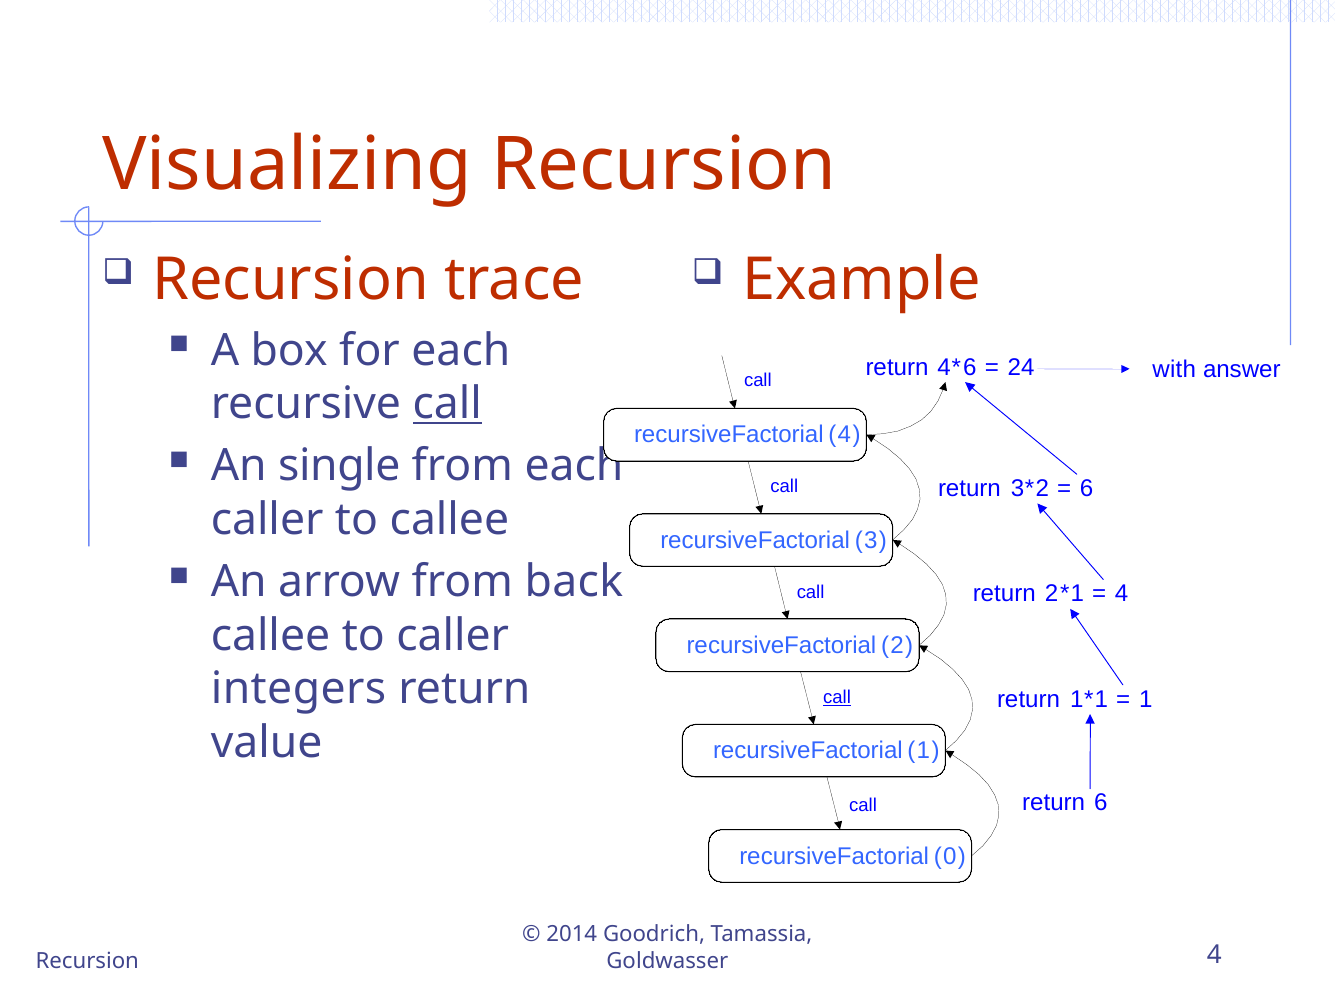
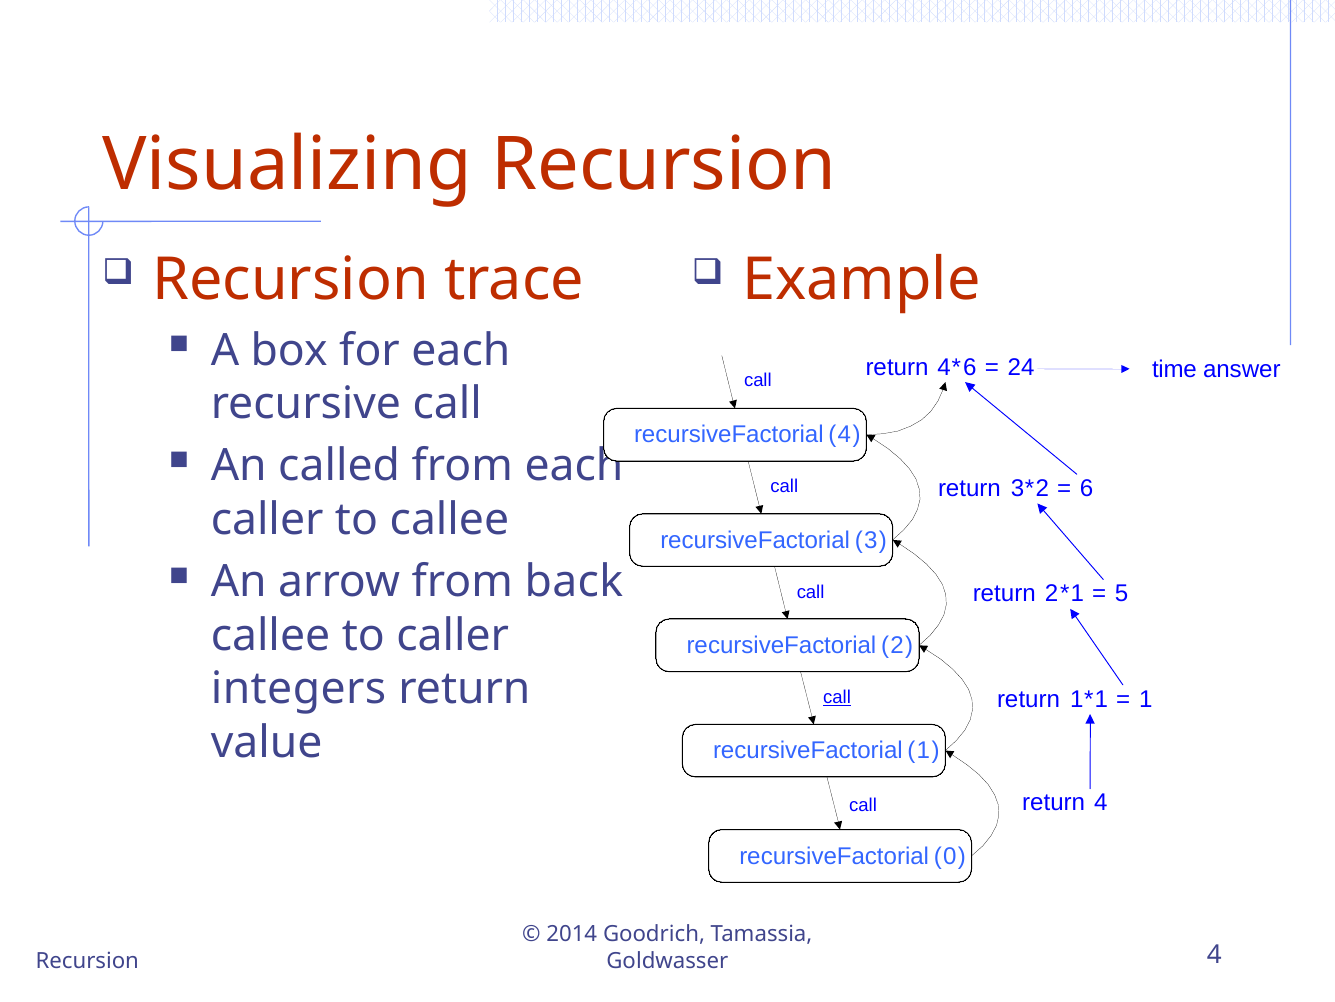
with: with -> time
call at (447, 404) underline: present -> none
single: single -> called
4 at (1122, 593): 4 -> 5
return 6: 6 -> 4
